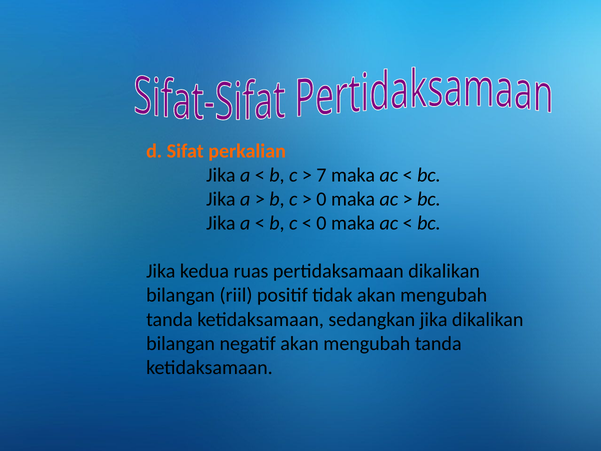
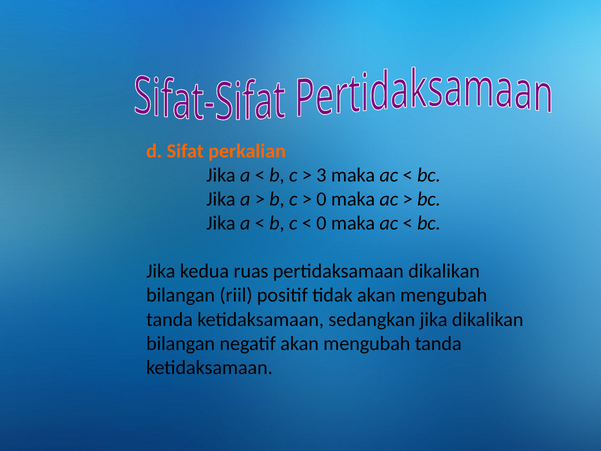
7: 7 -> 3
